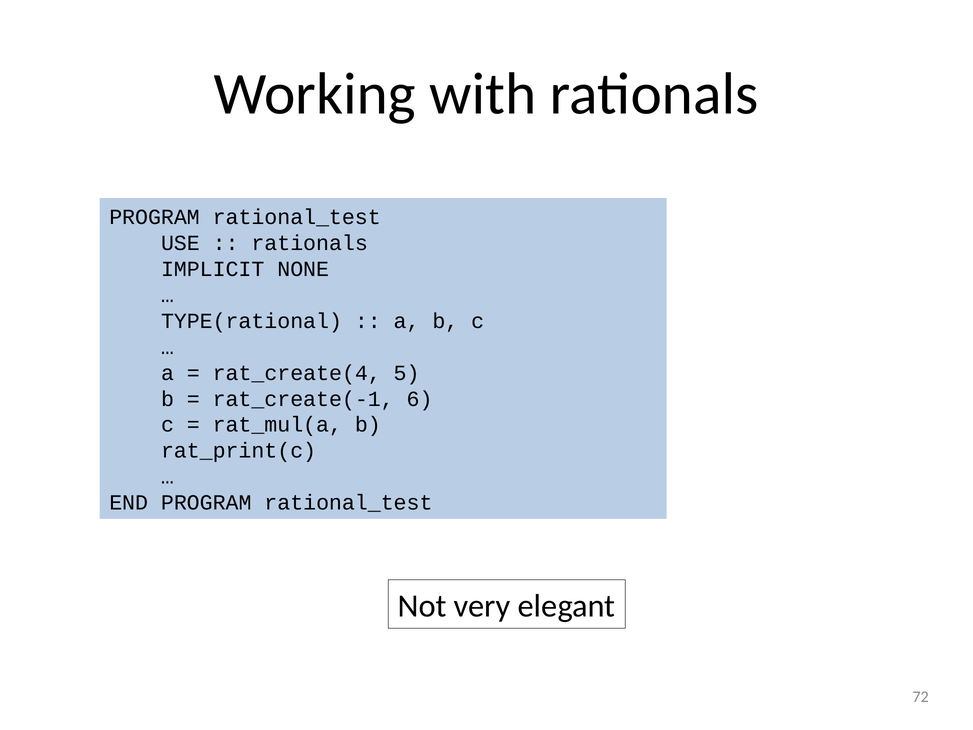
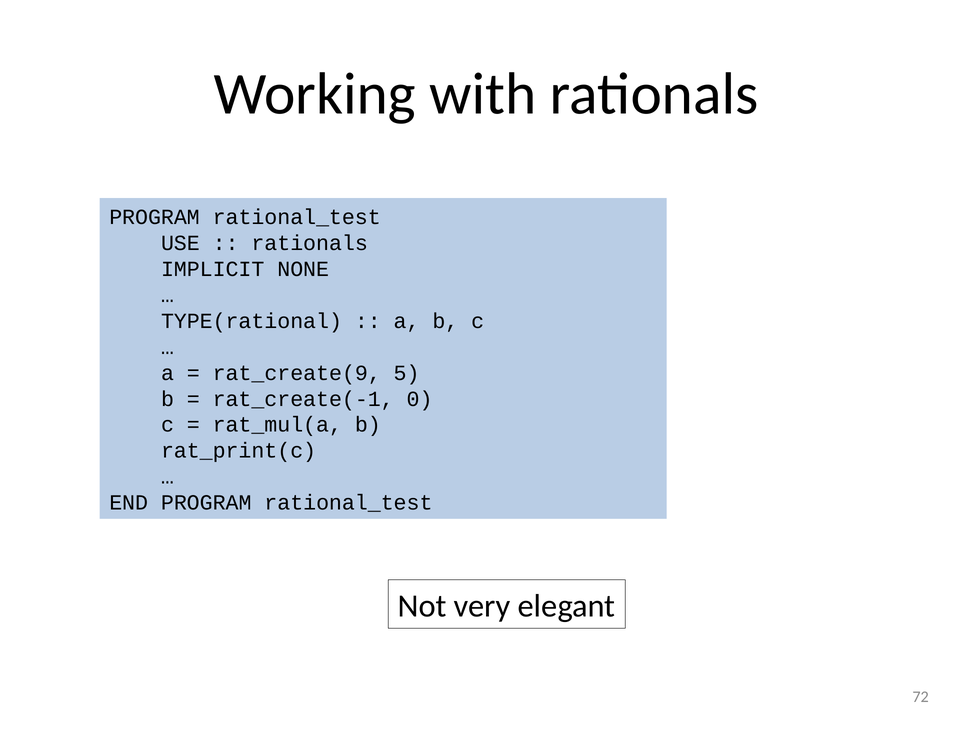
rat_create(4: rat_create(4 -> rat_create(9
6: 6 -> 0
